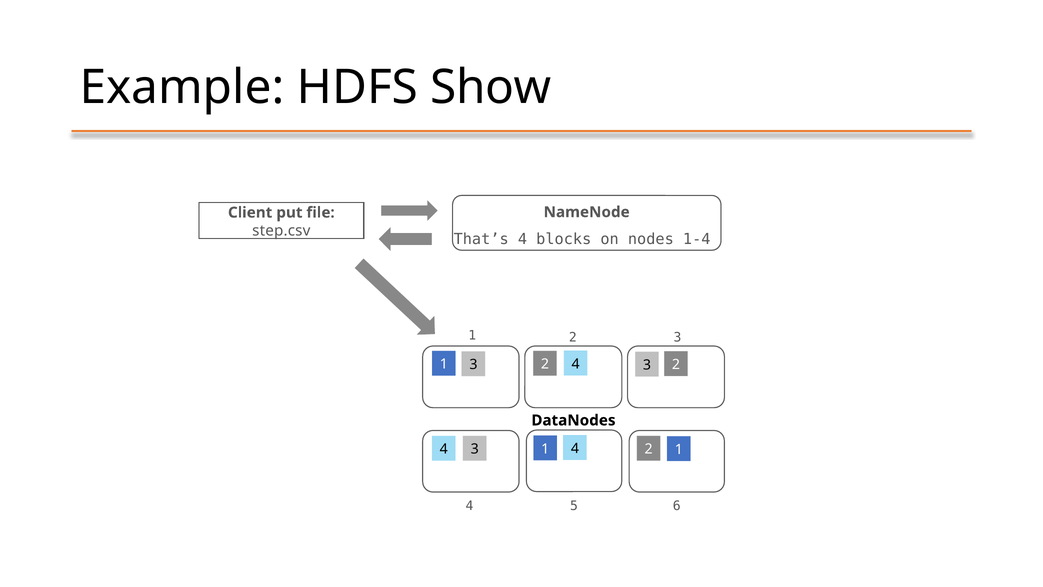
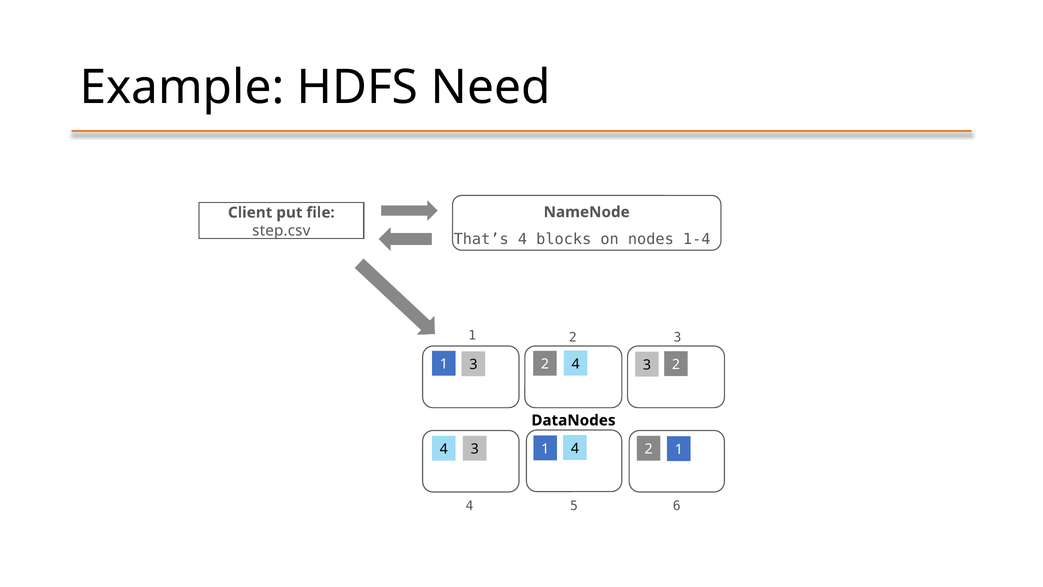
Show: Show -> Need
